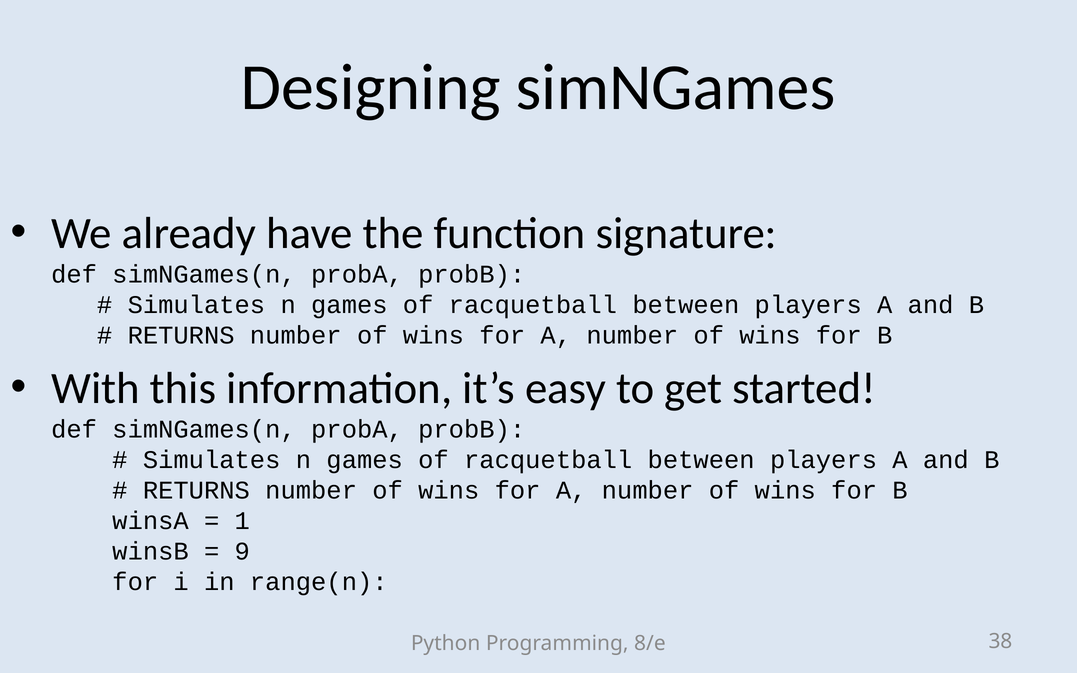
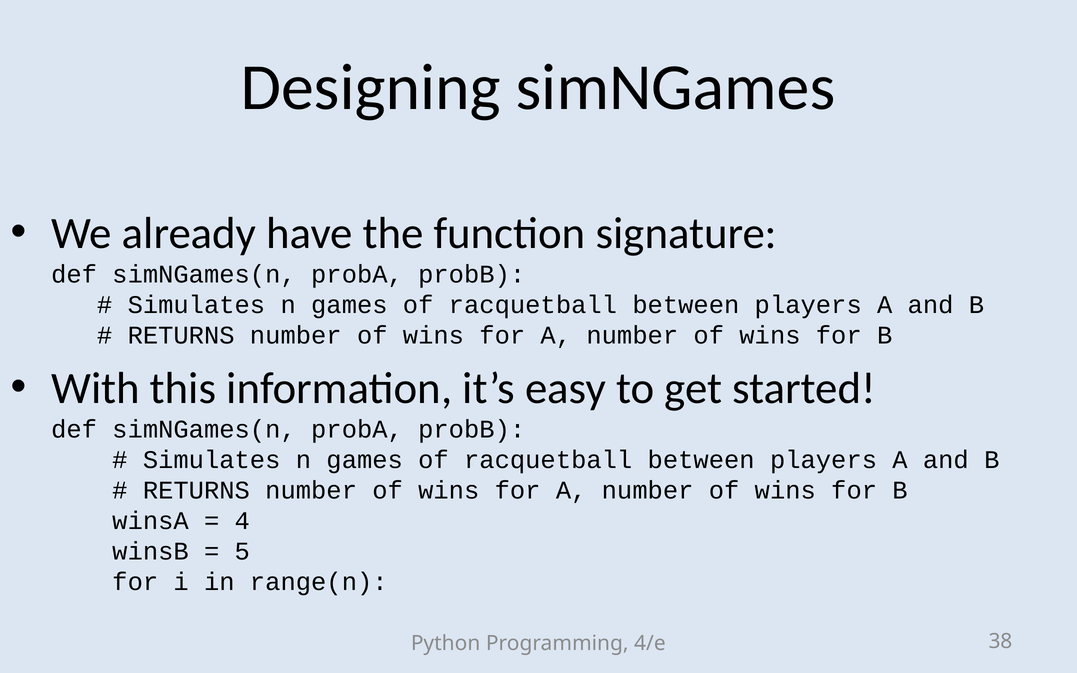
1: 1 -> 4
9: 9 -> 5
8/e: 8/e -> 4/e
